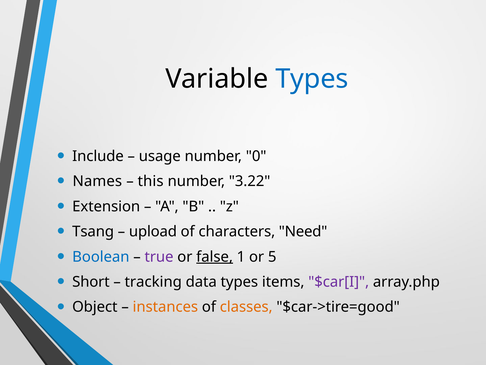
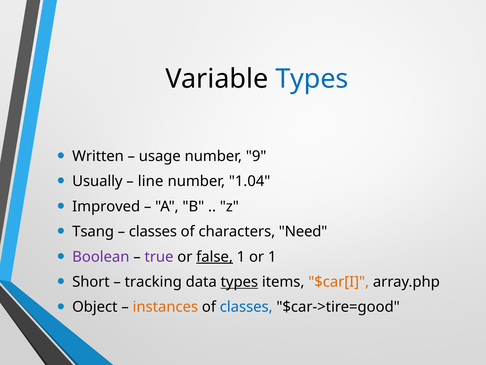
Include: Include -> Written
0: 0 -> 9
Names: Names -> Usually
this: this -> line
3.22: 3.22 -> 1.04
Extension: Extension -> Improved
upload at (153, 231): upload -> classes
Boolean colour: blue -> purple
or 5: 5 -> 1
types at (239, 282) underline: none -> present
$car[I colour: purple -> orange
classes at (246, 307) colour: orange -> blue
